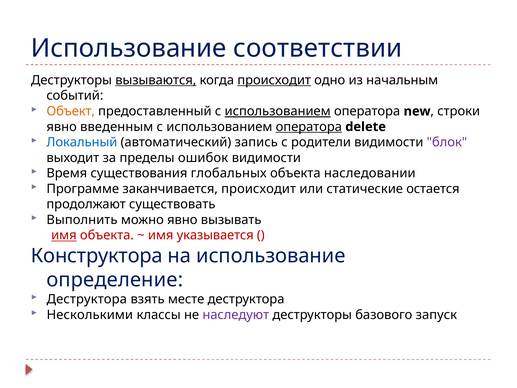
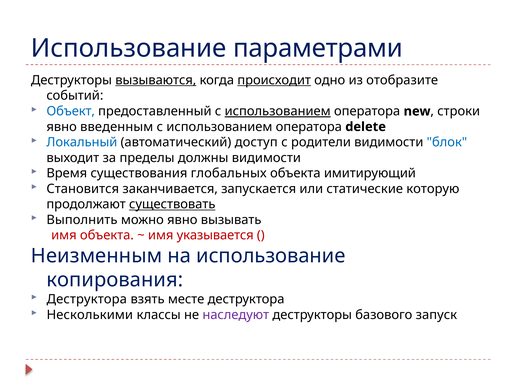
соответствии: соответствии -> параметрами
начальным: начальным -> отобразите
Объект colour: orange -> blue
оператора at (309, 127) underline: present -> none
запись: запись -> доступ
блок colour: purple -> blue
ошибок: ошибок -> должны
наследовании: наследовании -> имитирующий
Программе: Программе -> Становится
заканчивается происходит: происходит -> запускается
остается: остается -> которую
существовать underline: none -> present
имя at (64, 235) underline: present -> none
Конструктора: Конструктора -> Неизменным
определение: определение -> копирования
